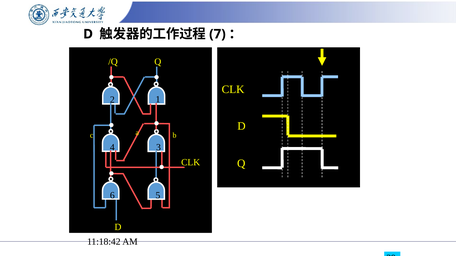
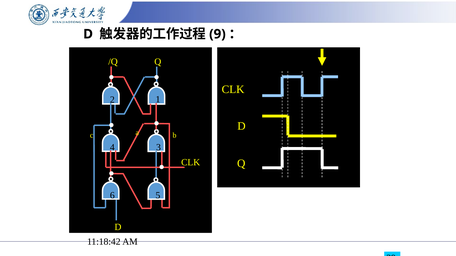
7: 7 -> 9
